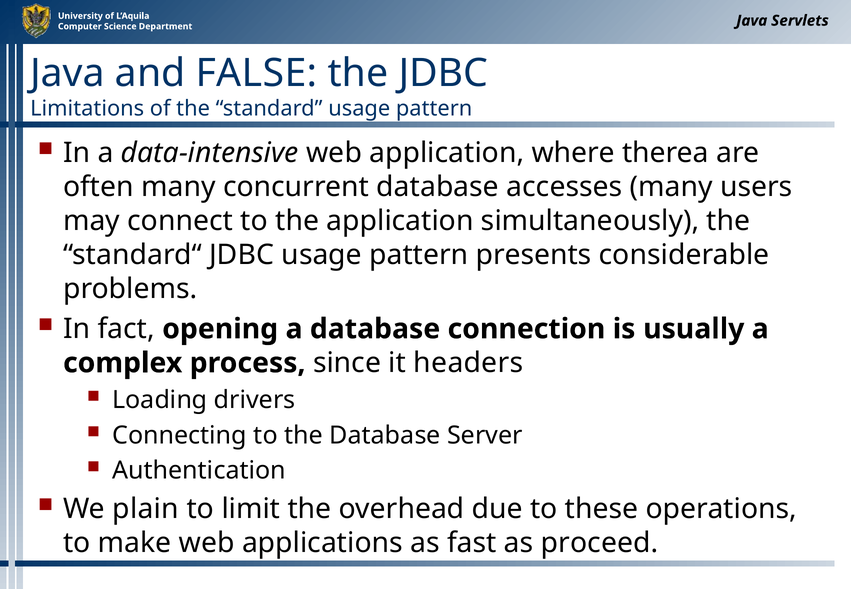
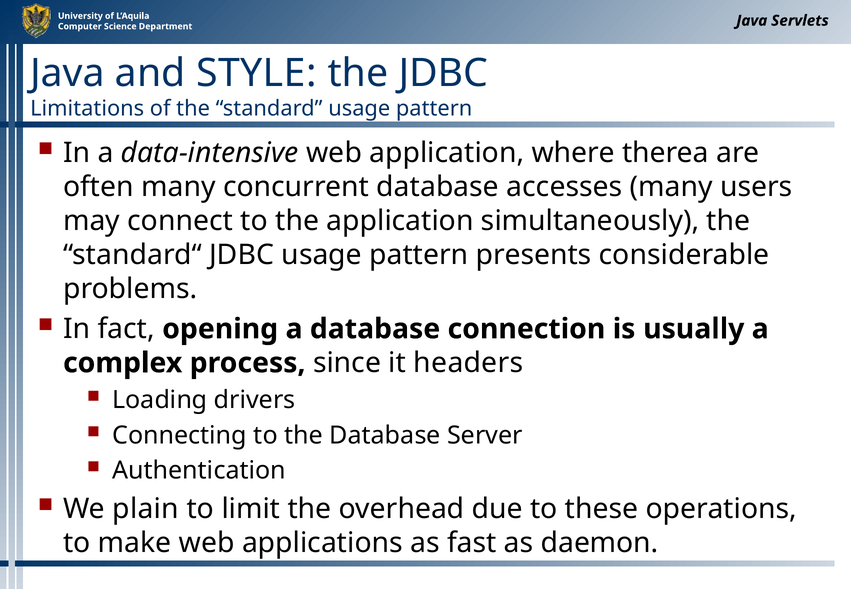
FALSE: FALSE -> STYLE
proceed: proceed -> daemon
